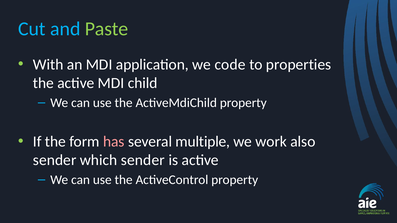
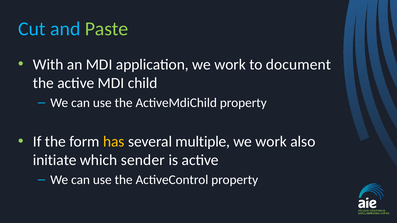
application we code: code -> work
properties: properties -> document
has colour: pink -> yellow
sender at (55, 160): sender -> initiate
